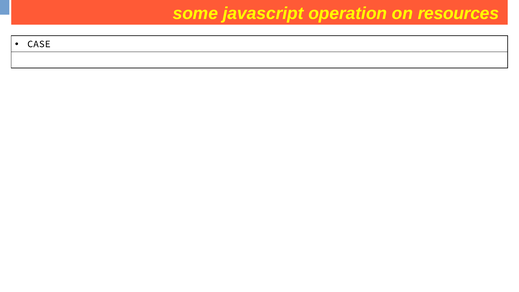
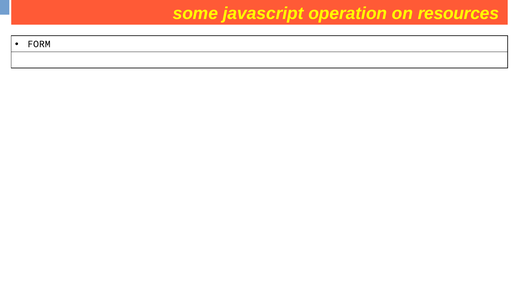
CASE: CASE -> FORM
